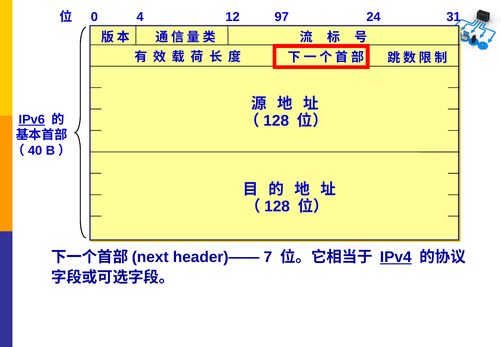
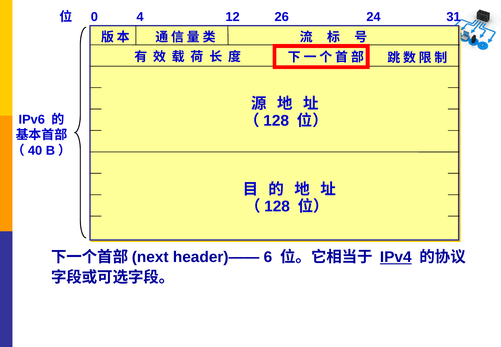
97: 97 -> 26
IPv6 underline: present -> none
7: 7 -> 6
